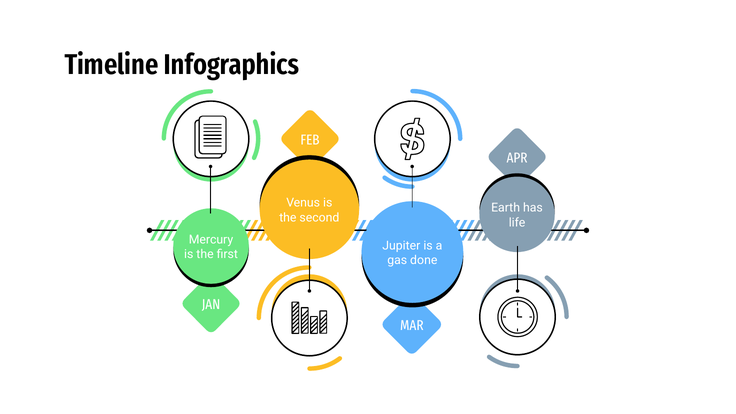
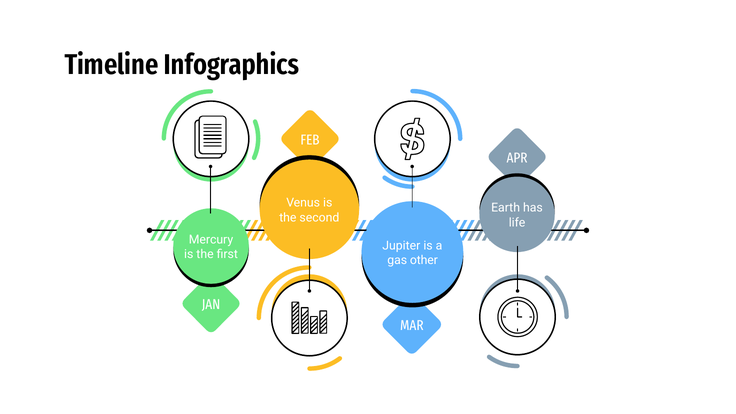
done: done -> other
